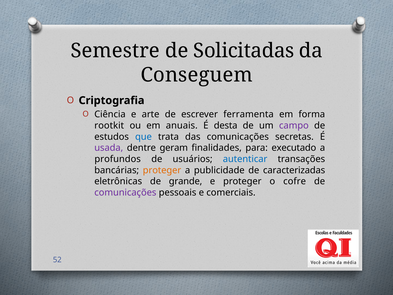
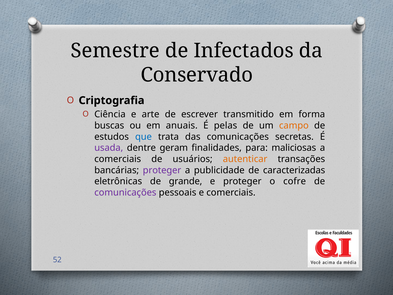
Solicitadas: Solicitadas -> Infectados
Conseguem: Conseguem -> Conservado
ferramenta: ferramenta -> transmitido
rootkit: rootkit -> buscas
desta: desta -> pelas
campo colour: purple -> orange
executado: executado -> maliciosas
profundos at (118, 159): profundos -> comerciais
autenticar colour: blue -> orange
proteger at (162, 170) colour: orange -> purple
